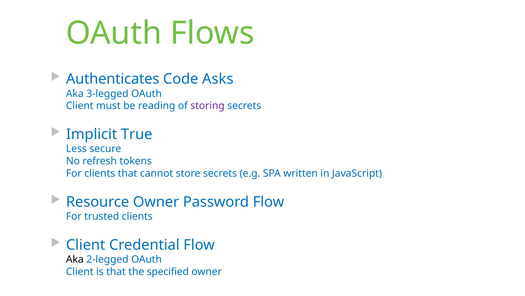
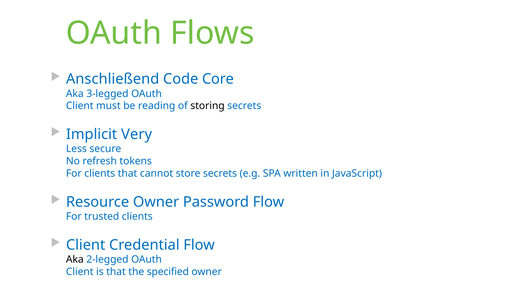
Authenticates: Authenticates -> Anschließend
Asks: Asks -> Core
storing colour: purple -> black
True: True -> Very
